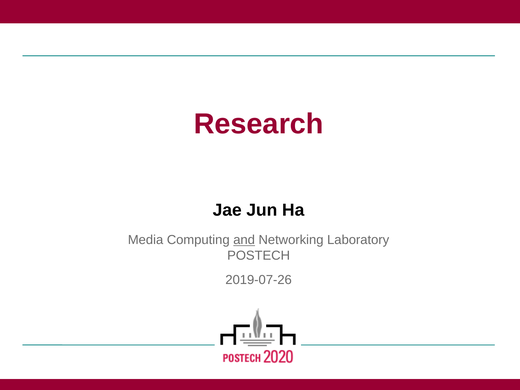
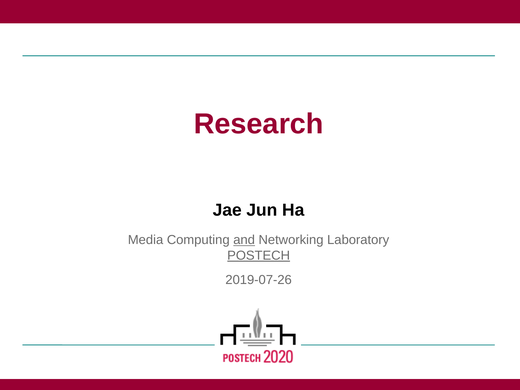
POSTECH underline: none -> present
